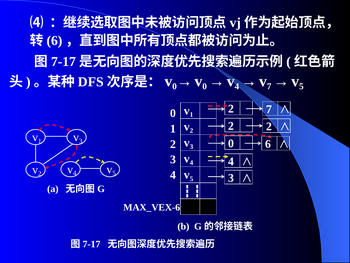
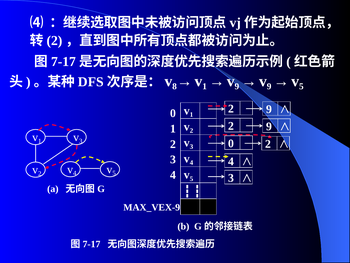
6 at (55, 40): 6 -> 2
0 at (175, 86): 0 -> 8
0 at (205, 86): 0 -> 1
4 at (237, 86): 4 -> 9
7 at (269, 86): 7 -> 9
7 at (269, 109): 7 -> 9
2 at (269, 126): 2 -> 9
0 6: 6 -> 2
MAX_VEX-6: MAX_VEX-6 -> MAX_VEX-9
